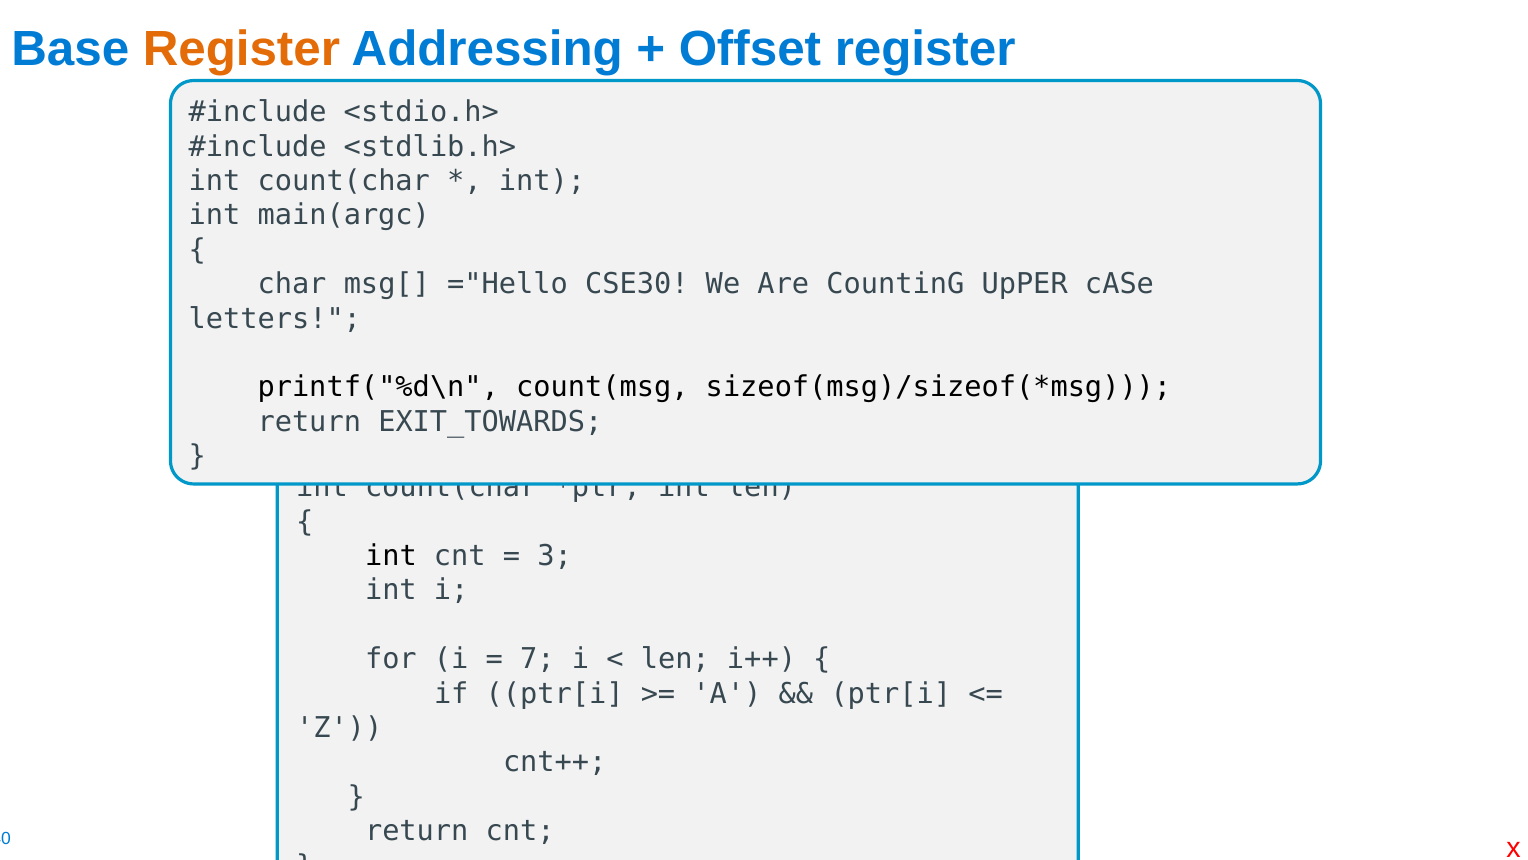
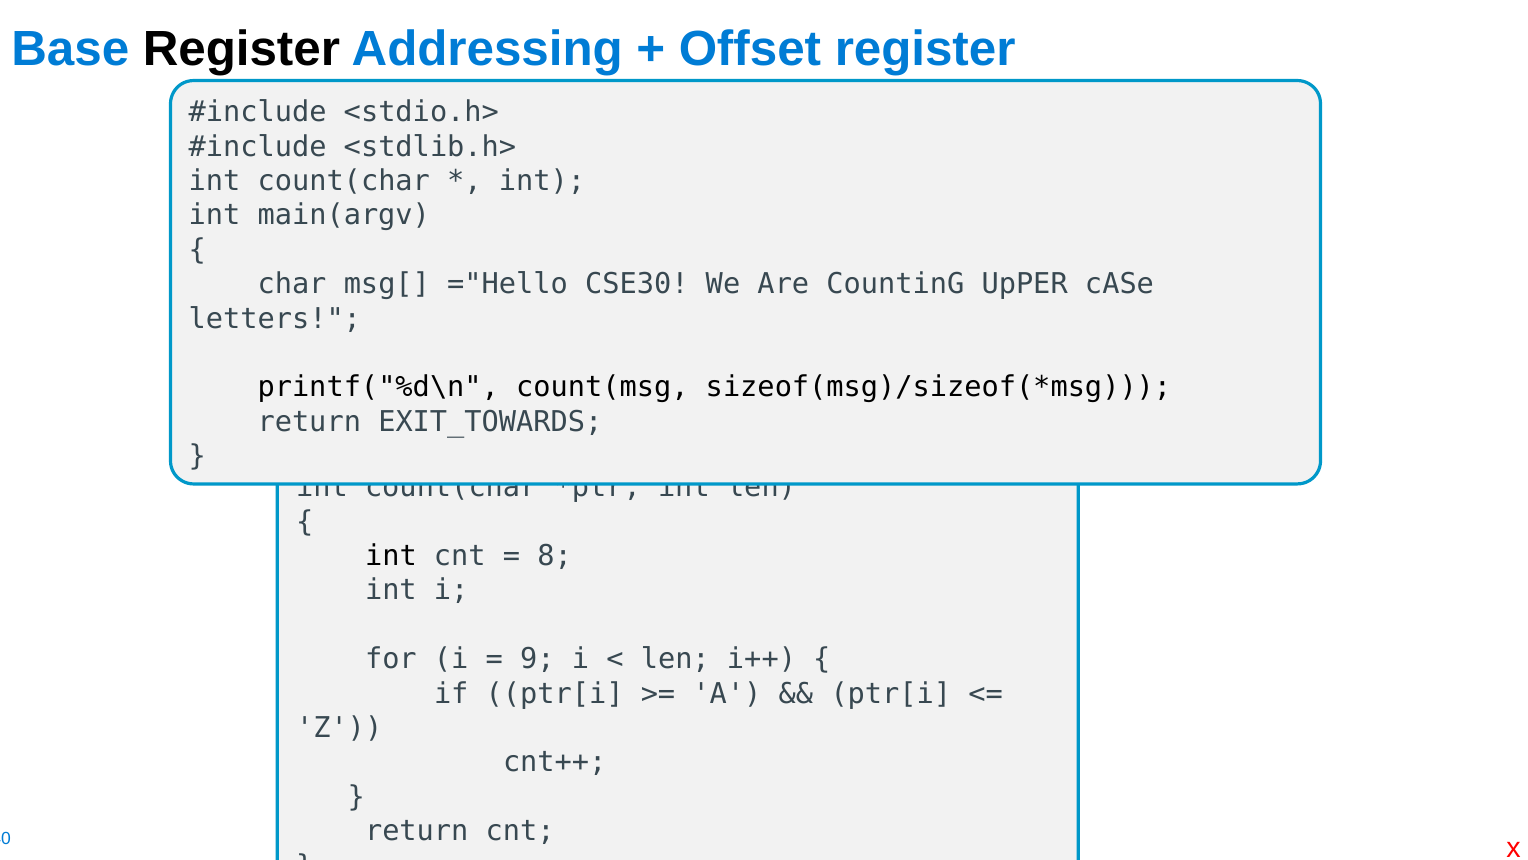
Register at (241, 49) colour: orange -> black
main(argc: main(argc -> main(argv
3: 3 -> 8
7: 7 -> 9
